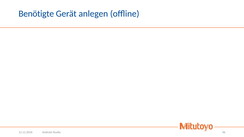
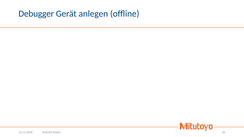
Benötigte: Benötigte -> Debugger
